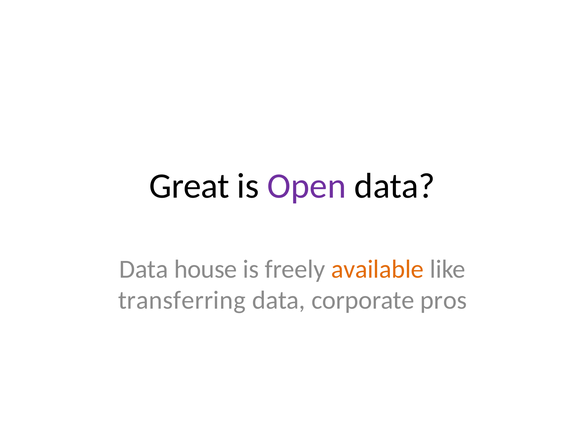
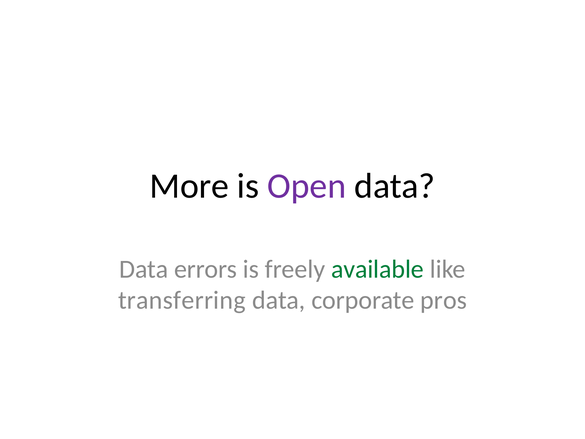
Great: Great -> More
house: house -> errors
available colour: orange -> green
